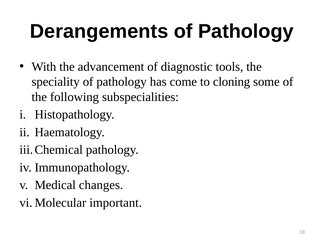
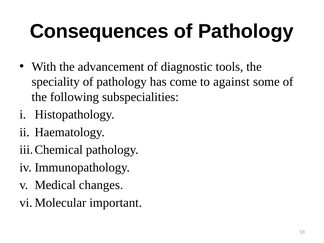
Derangements: Derangements -> Consequences
cloning: cloning -> against
